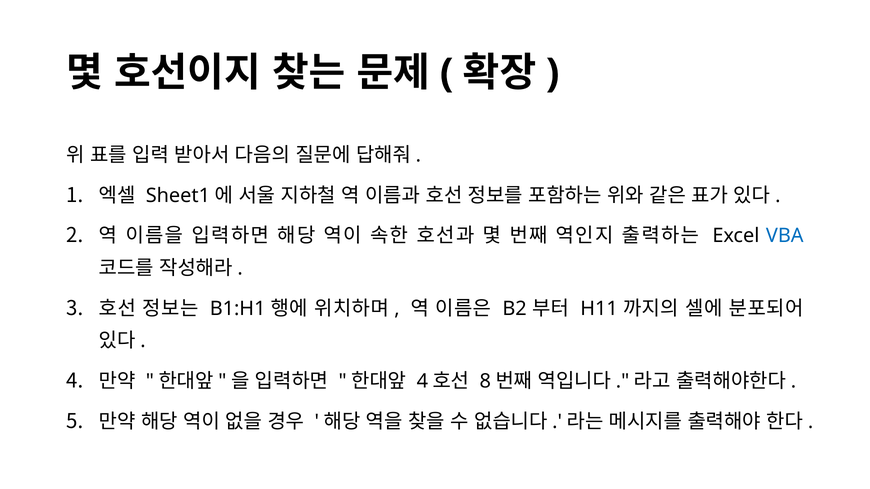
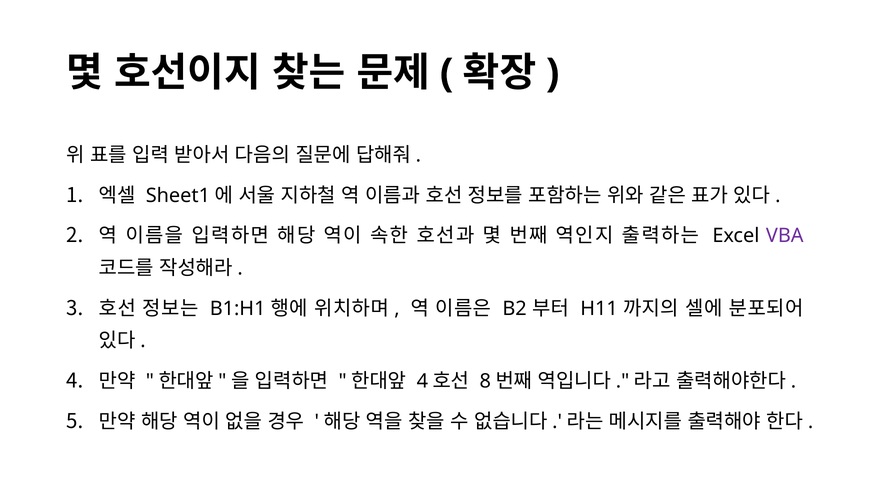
VBA colour: blue -> purple
